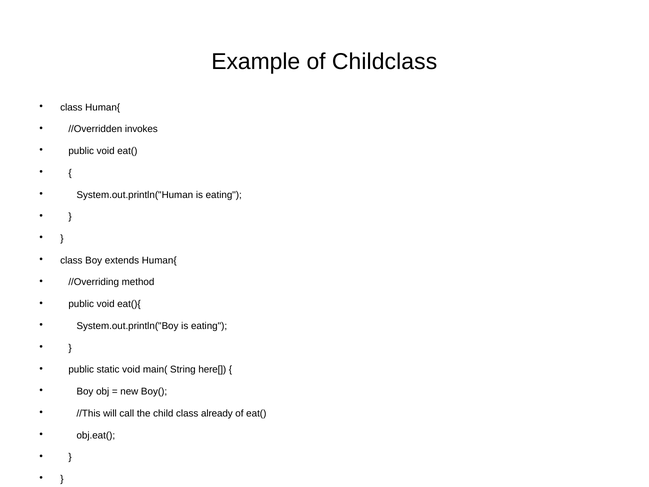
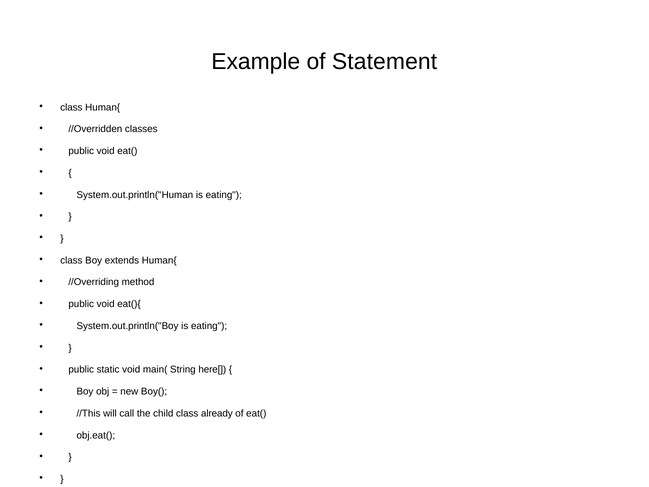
Childclass: Childclass -> Statement
invokes: invokes -> classes
